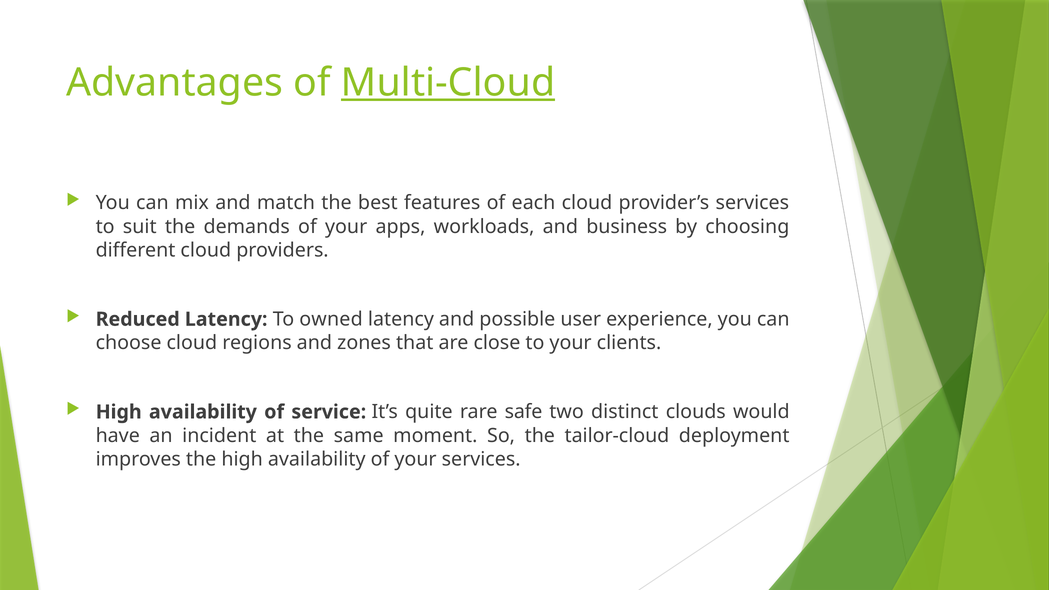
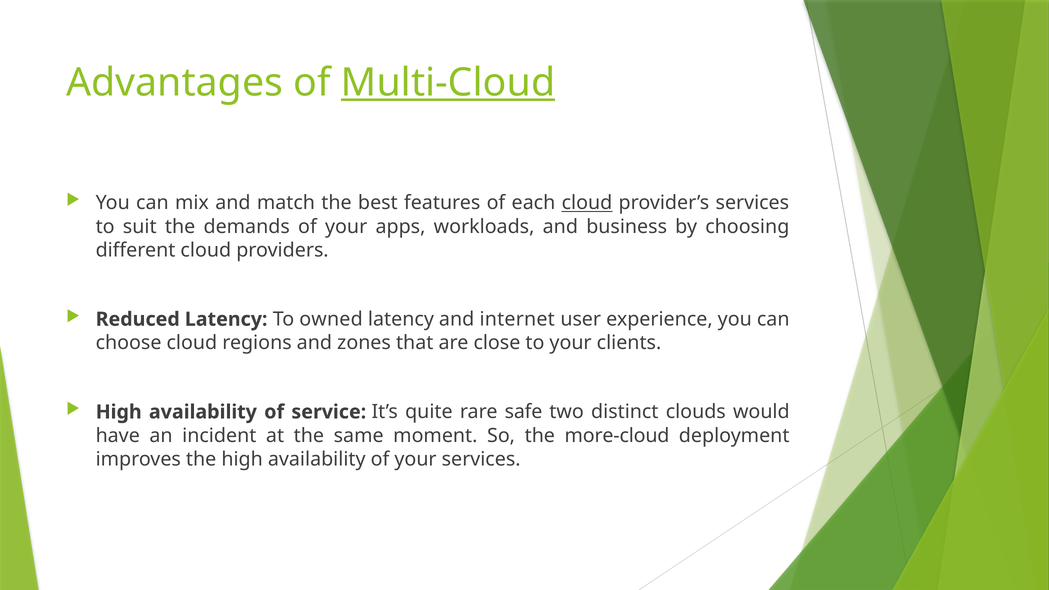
cloud at (587, 203) underline: none -> present
possible: possible -> internet
tailor-cloud: tailor-cloud -> more-cloud
